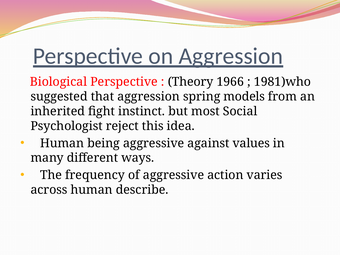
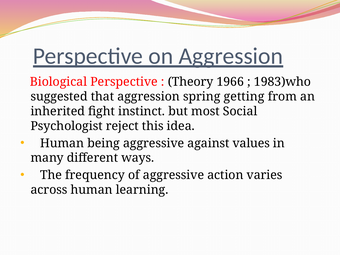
1981)who: 1981)who -> 1983)who
models: models -> getting
describe: describe -> learning
